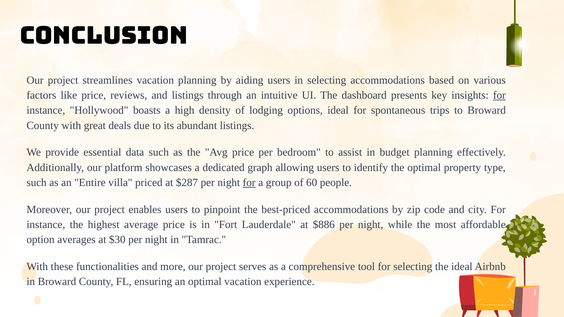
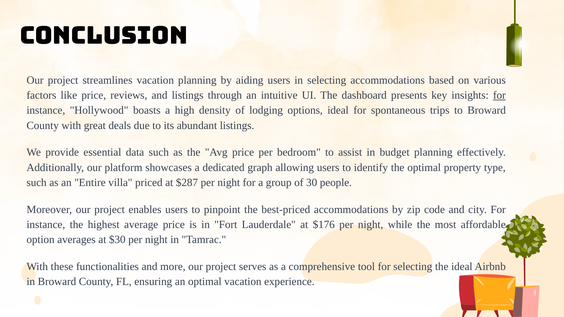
for at (249, 183) underline: present -> none
60: 60 -> 30
$886: $886 -> $176
